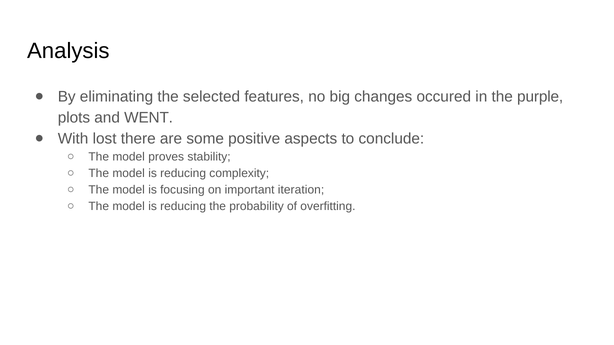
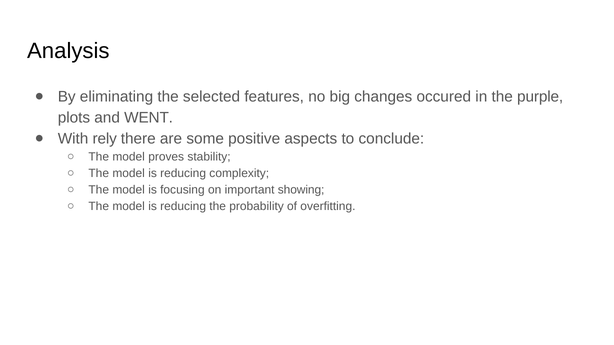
lost: lost -> rely
iteration: iteration -> showing
